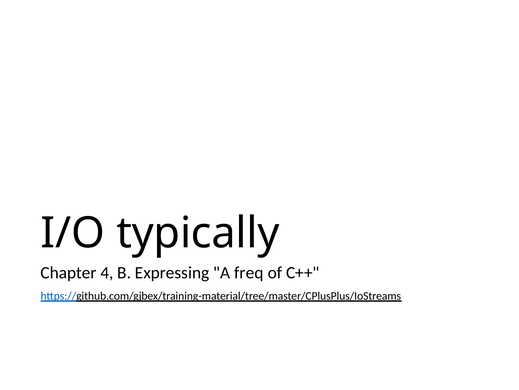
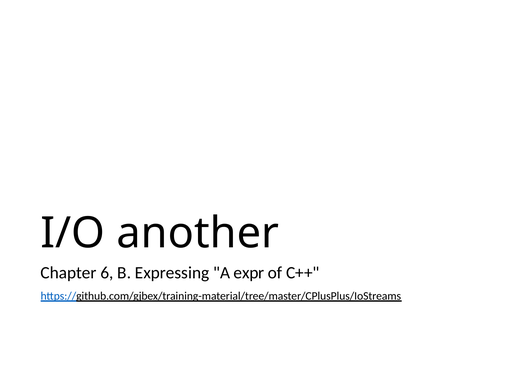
typically: typically -> another
4: 4 -> 6
freq: freq -> expr
